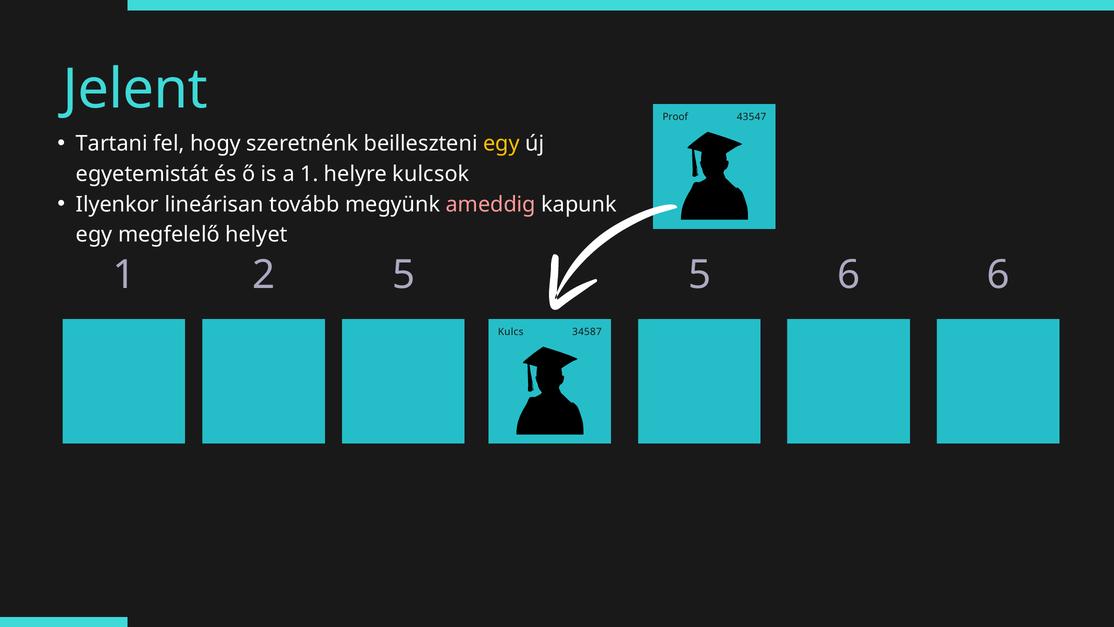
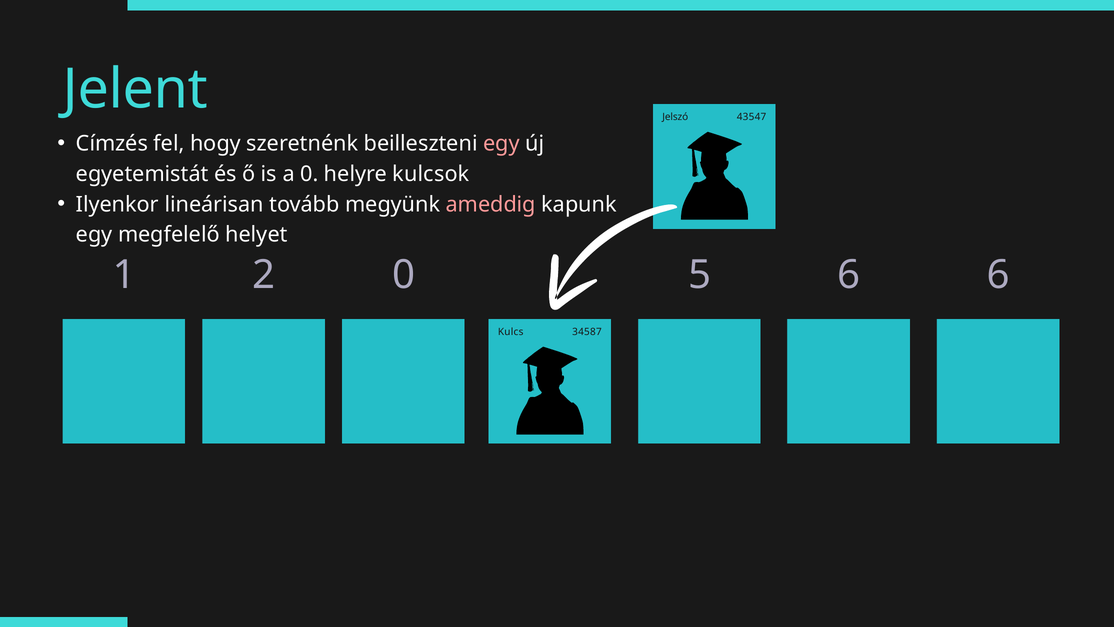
Proof: Proof -> Jelszó
Tartani: Tartani -> Címzés
egy at (501, 144) colour: yellow -> pink
a 1: 1 -> 0
2 5: 5 -> 0
